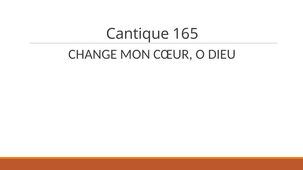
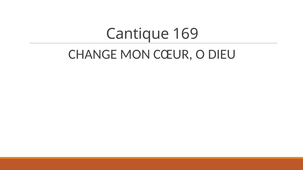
165: 165 -> 169
